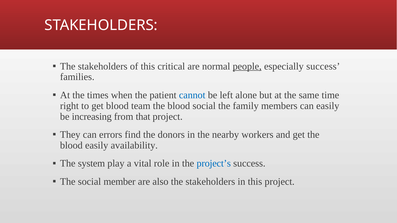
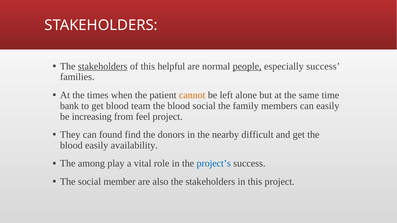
stakeholders at (103, 66) underline: none -> present
critical: critical -> helpful
cannot colour: blue -> orange
right: right -> bank
that: that -> feel
errors: errors -> found
workers: workers -> difficult
system: system -> among
